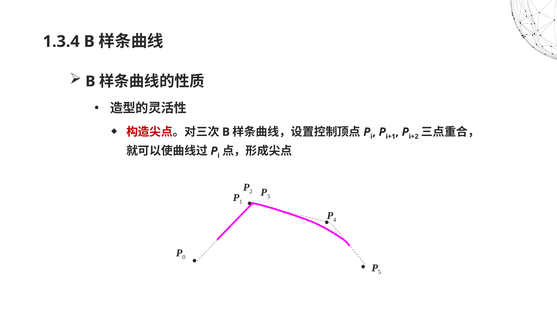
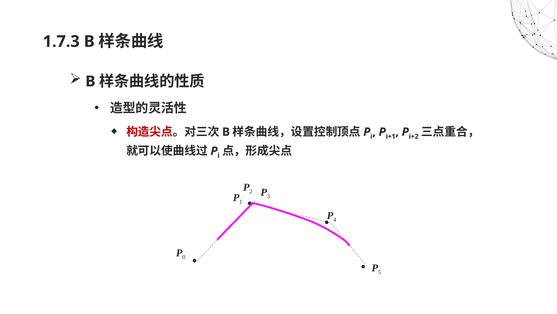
1.3.4: 1.3.4 -> 1.7.3
